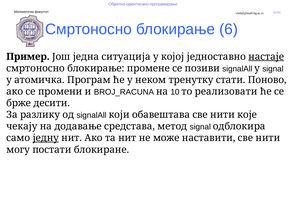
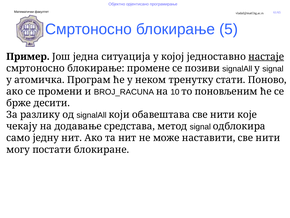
6: 6 -> 5
реализовати: реализовати -> поновљеним
једну underline: present -> none
